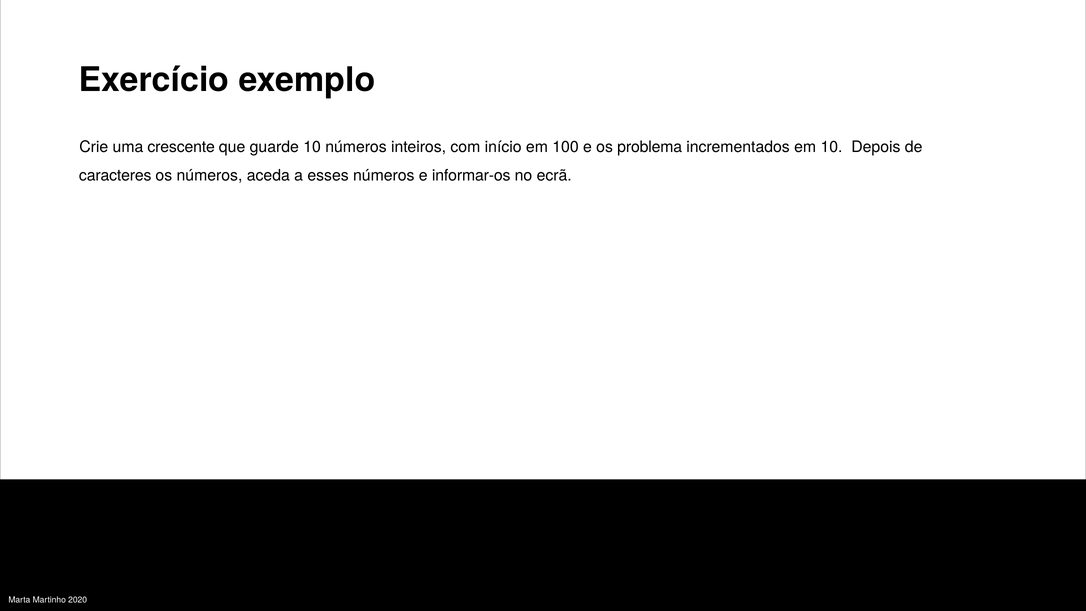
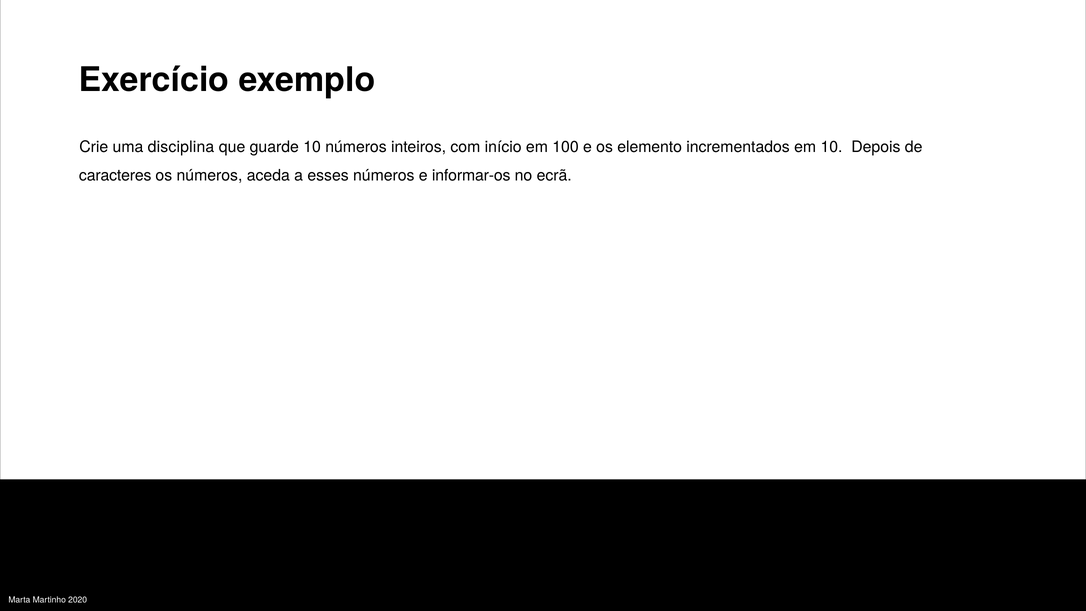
crescente: crescente -> disciplina
problema: problema -> elemento
